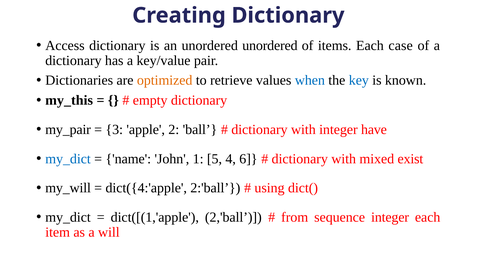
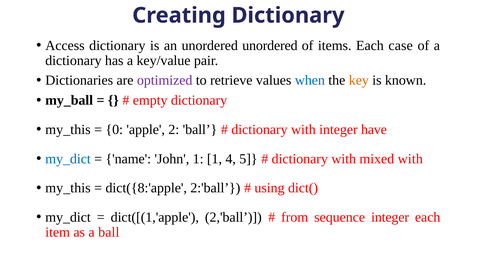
optimized colour: orange -> purple
key colour: blue -> orange
my_this: my_this -> my_ball
my_pair at (68, 130): my_pair -> my_this
3: 3 -> 0
1 5: 5 -> 1
6: 6 -> 5
mixed exist: exist -> with
my_will at (68, 188): my_will -> my_this
dict({4:'apple: dict({4:'apple -> dict({8:'apple
a will: will -> ball
